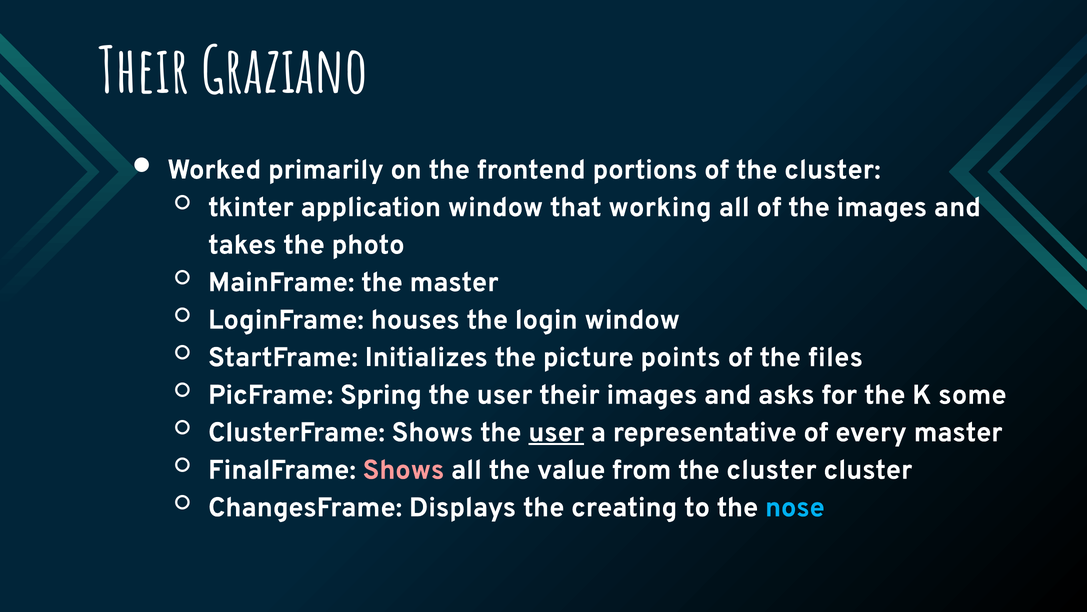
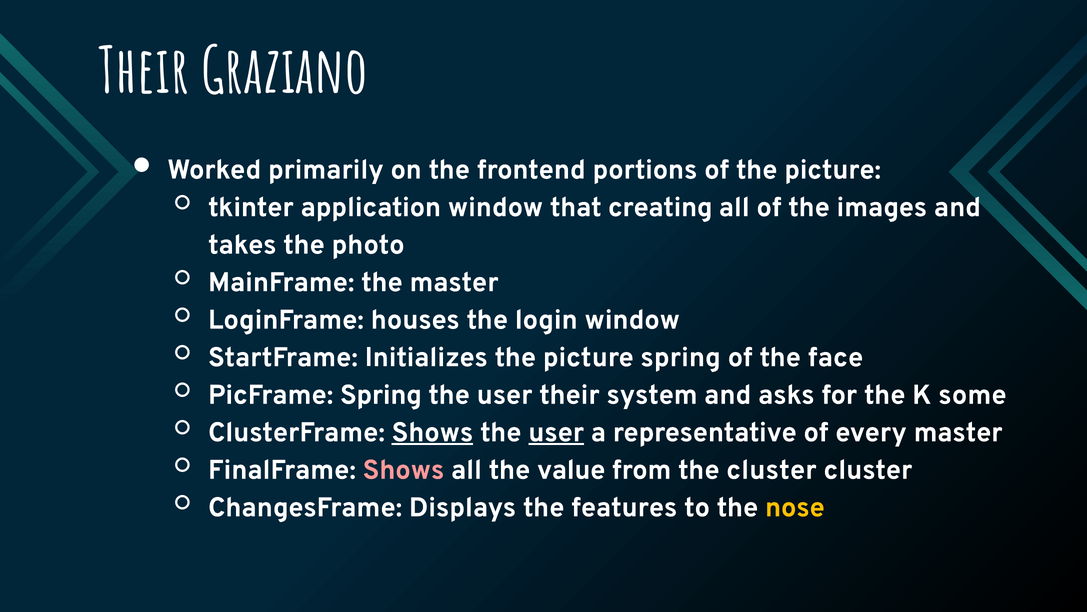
of the cluster: cluster -> picture
working: working -> creating
picture points: points -> spring
files: files -> face
their images: images -> system
Shows at (432, 432) underline: none -> present
creating: creating -> features
nose colour: light blue -> yellow
